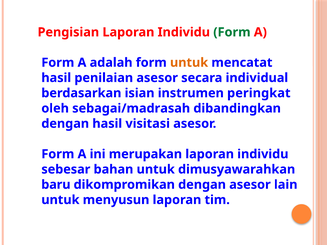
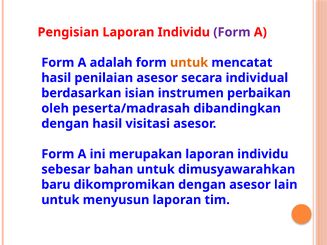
Form at (232, 32) colour: green -> purple
peringkat: peringkat -> perbaikan
sebagai/madrasah: sebagai/madrasah -> peserta/madrasah
